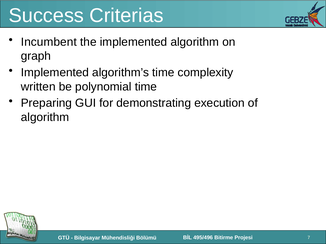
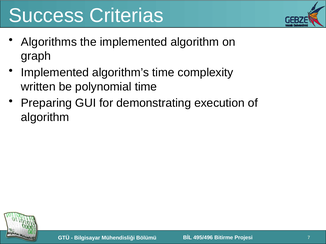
Incumbent: Incumbent -> Algorithms
